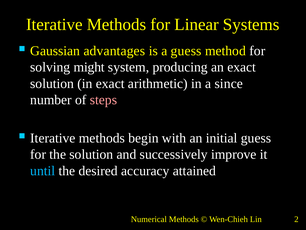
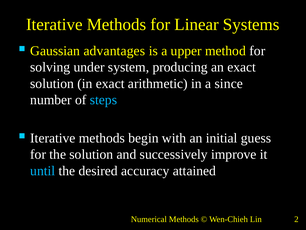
a guess: guess -> upper
might: might -> under
steps colour: pink -> light blue
